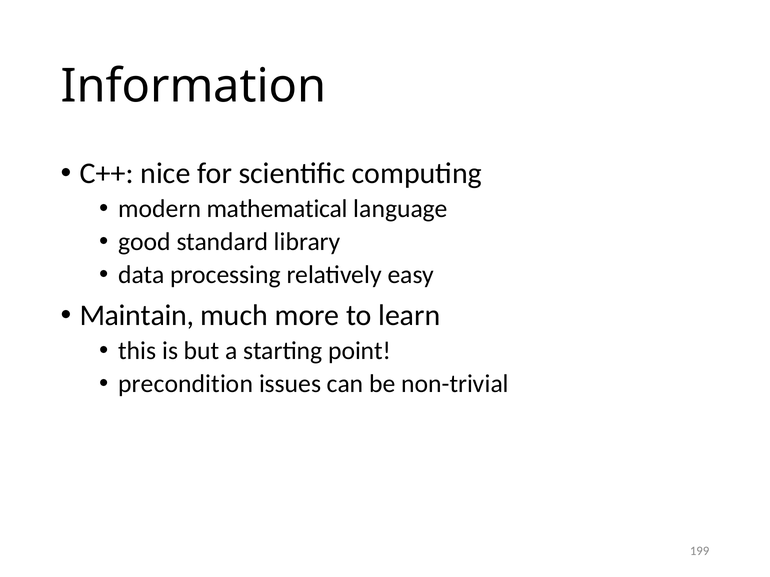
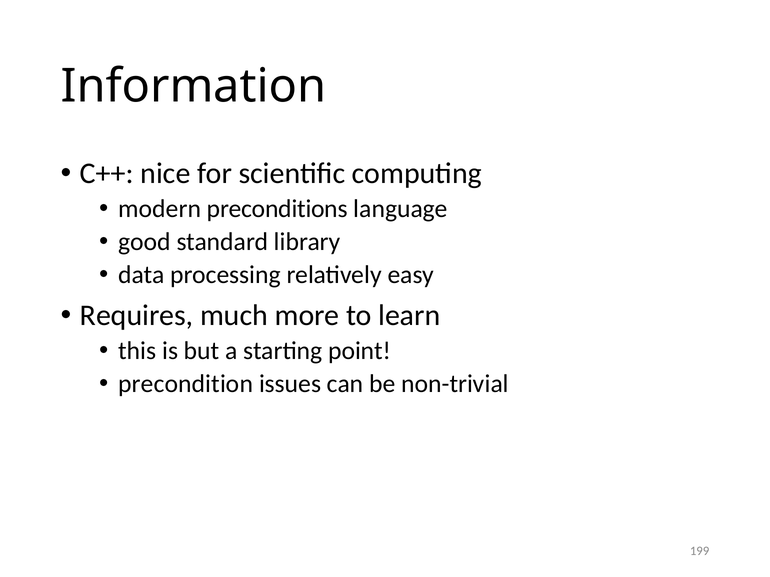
mathematical: mathematical -> preconditions
Maintain: Maintain -> Requires
